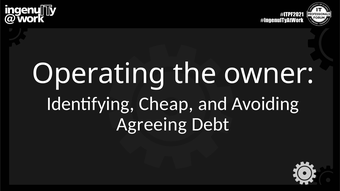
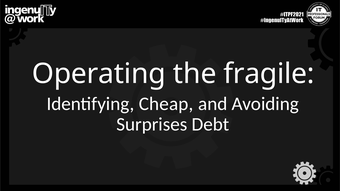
owner: owner -> fragile
Agreeing: Agreeing -> Surprises
